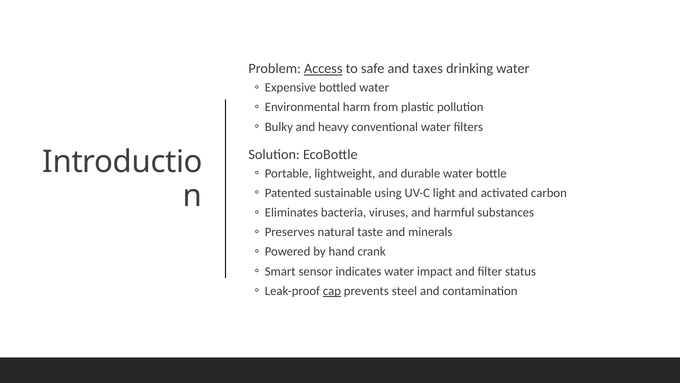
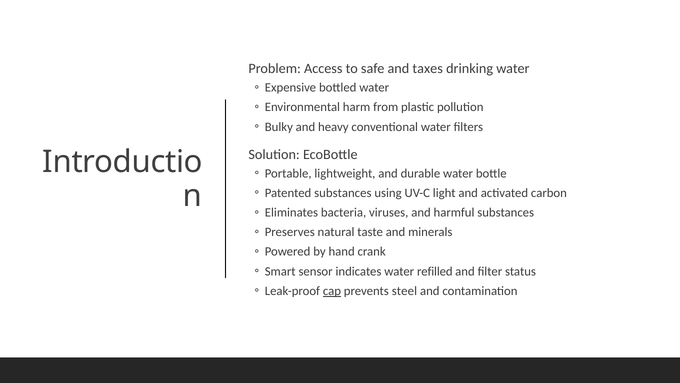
Access underline: present -> none
Patented sustainable: sustainable -> substances
impact: impact -> refilled
